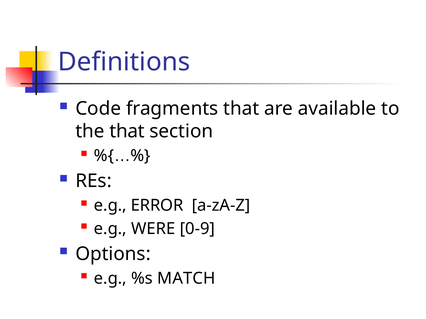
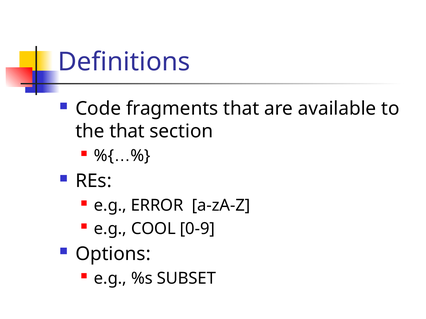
WERE: WERE -> COOL
MATCH: MATCH -> SUBSET
